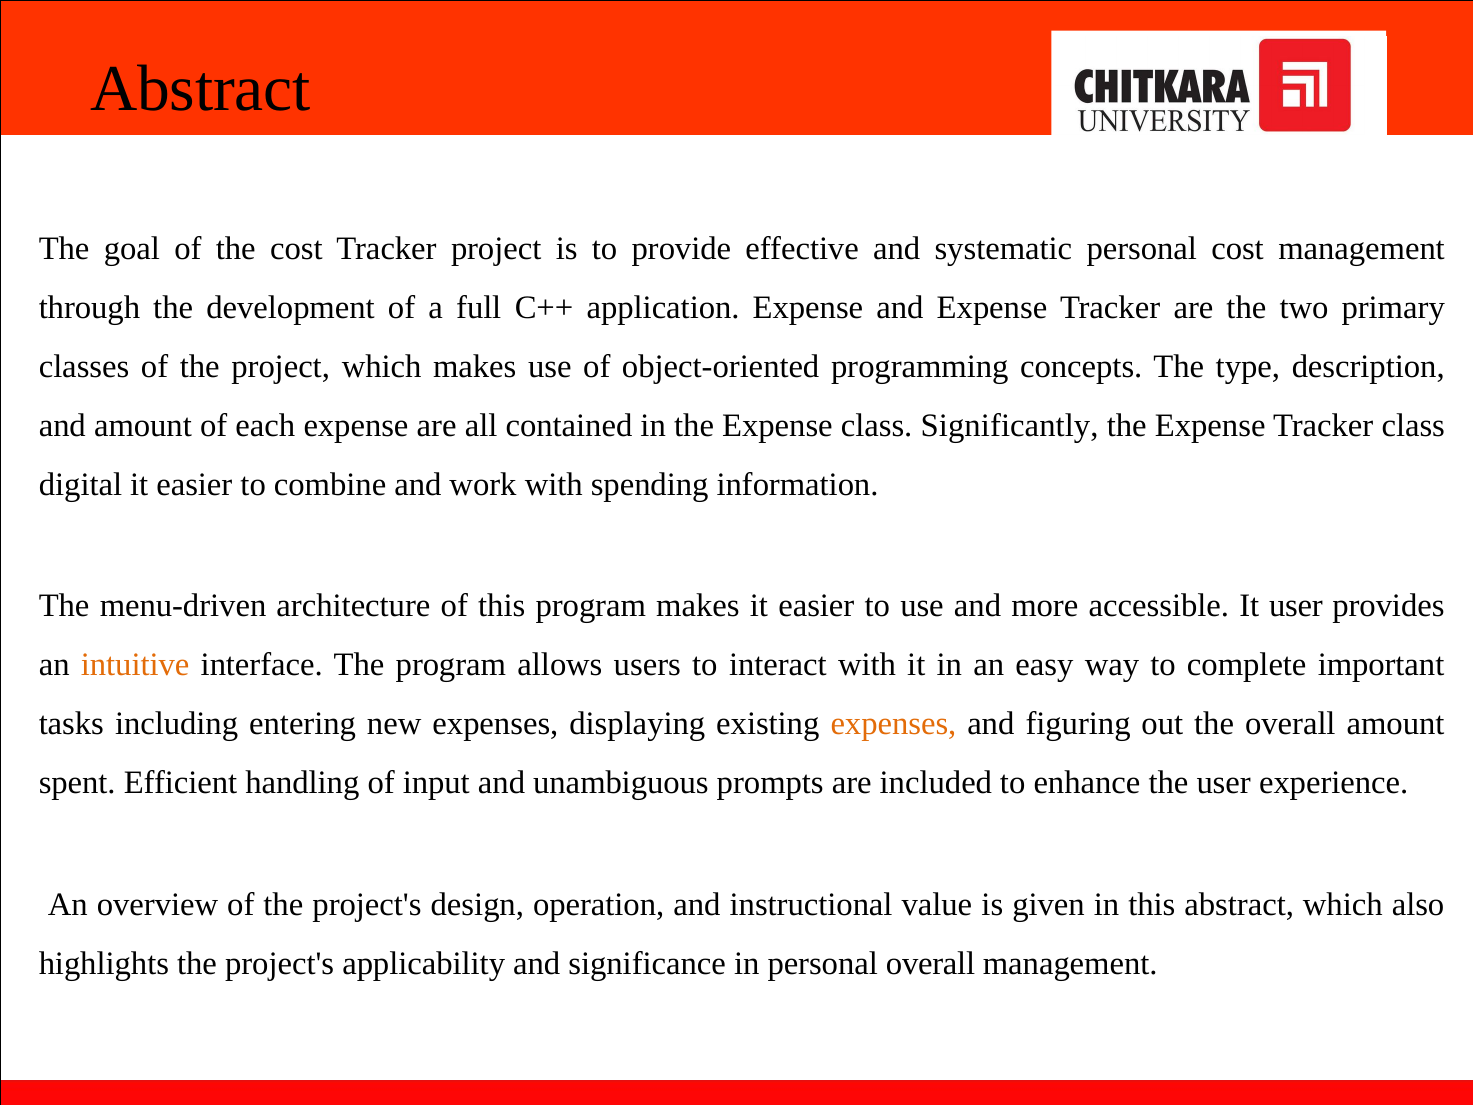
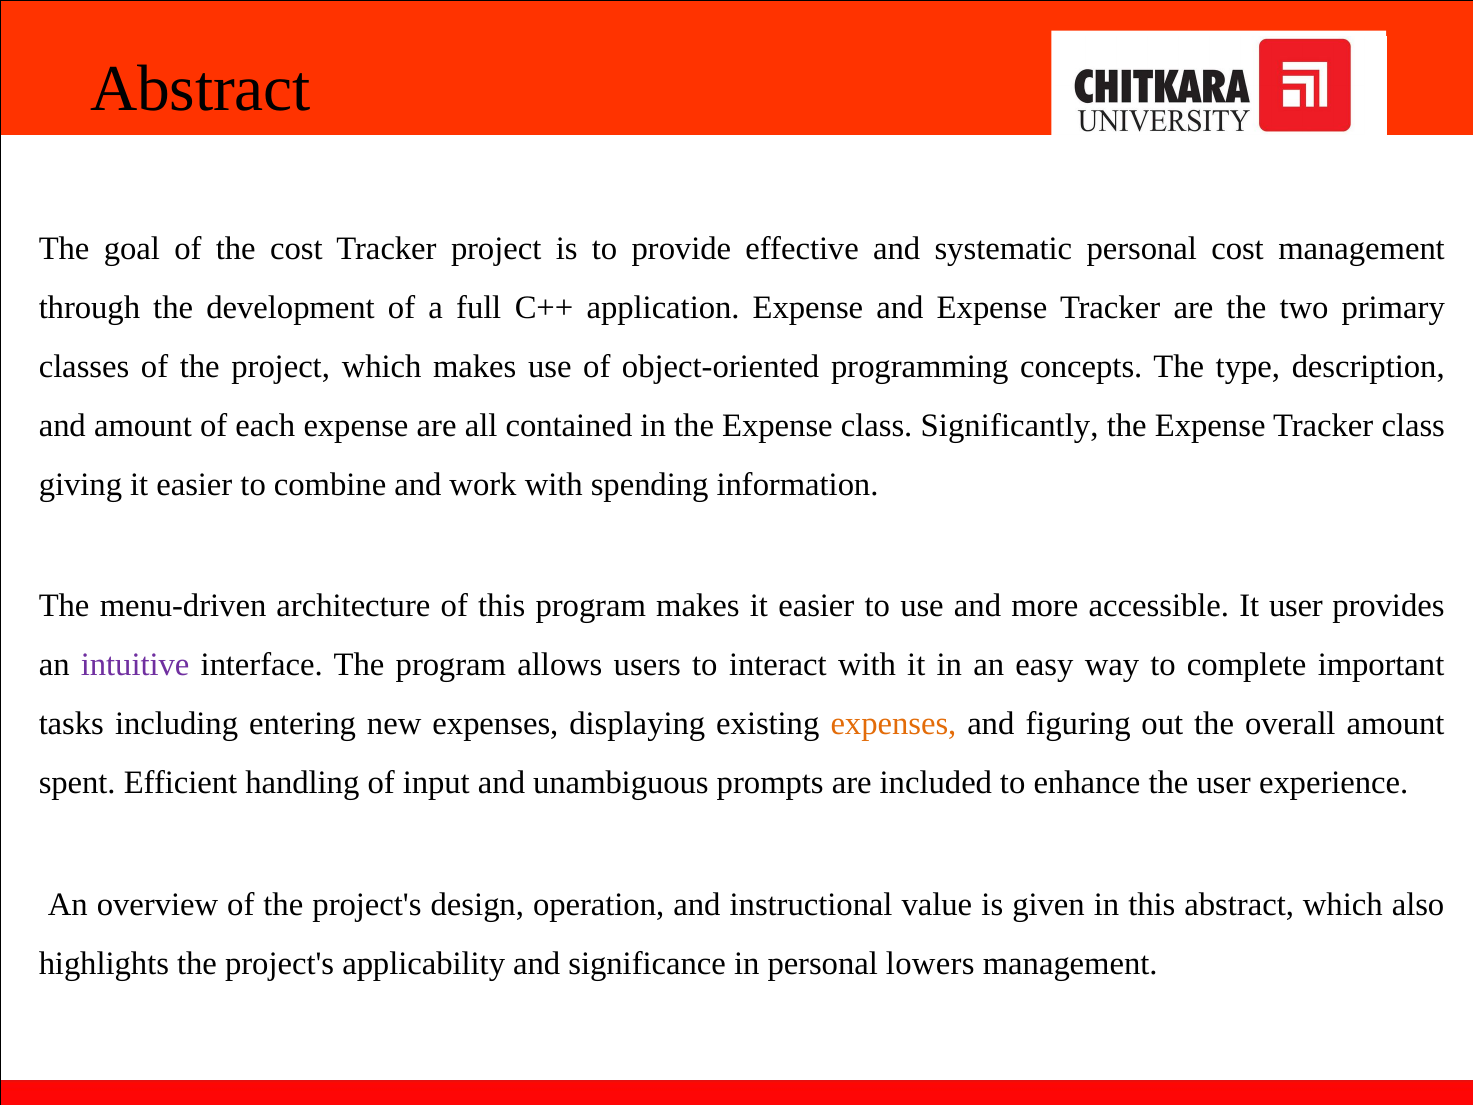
digital: digital -> giving
intuitive colour: orange -> purple
personal overall: overall -> lowers
